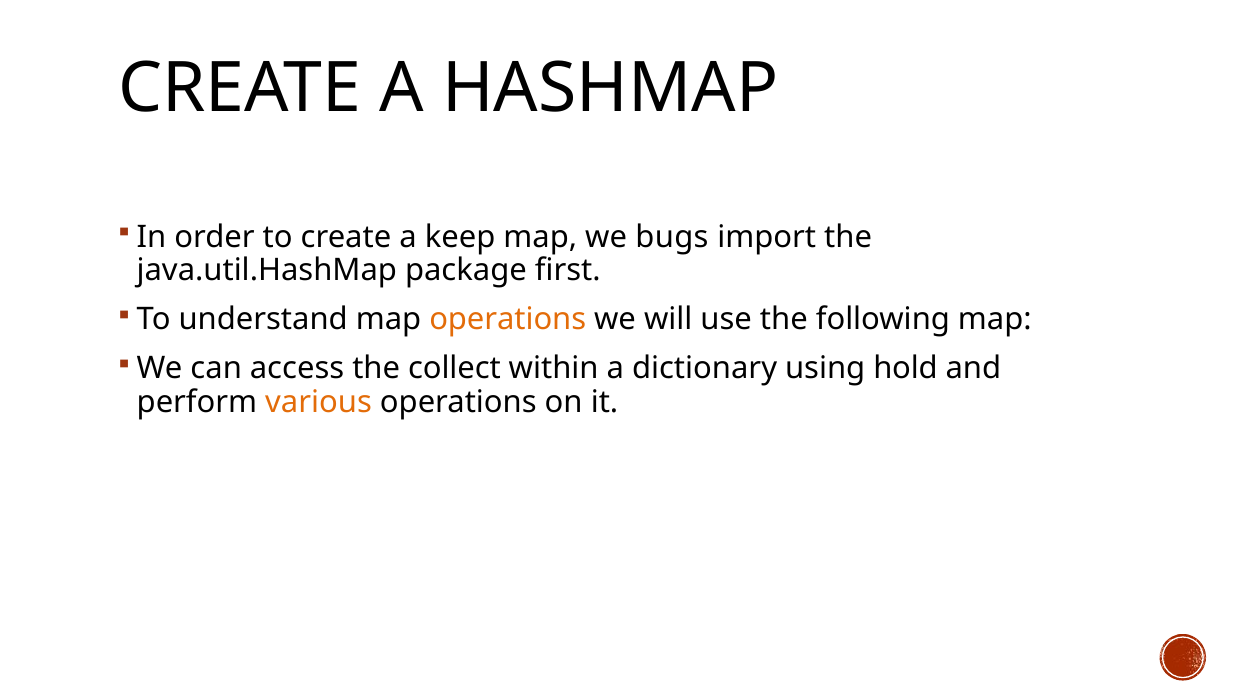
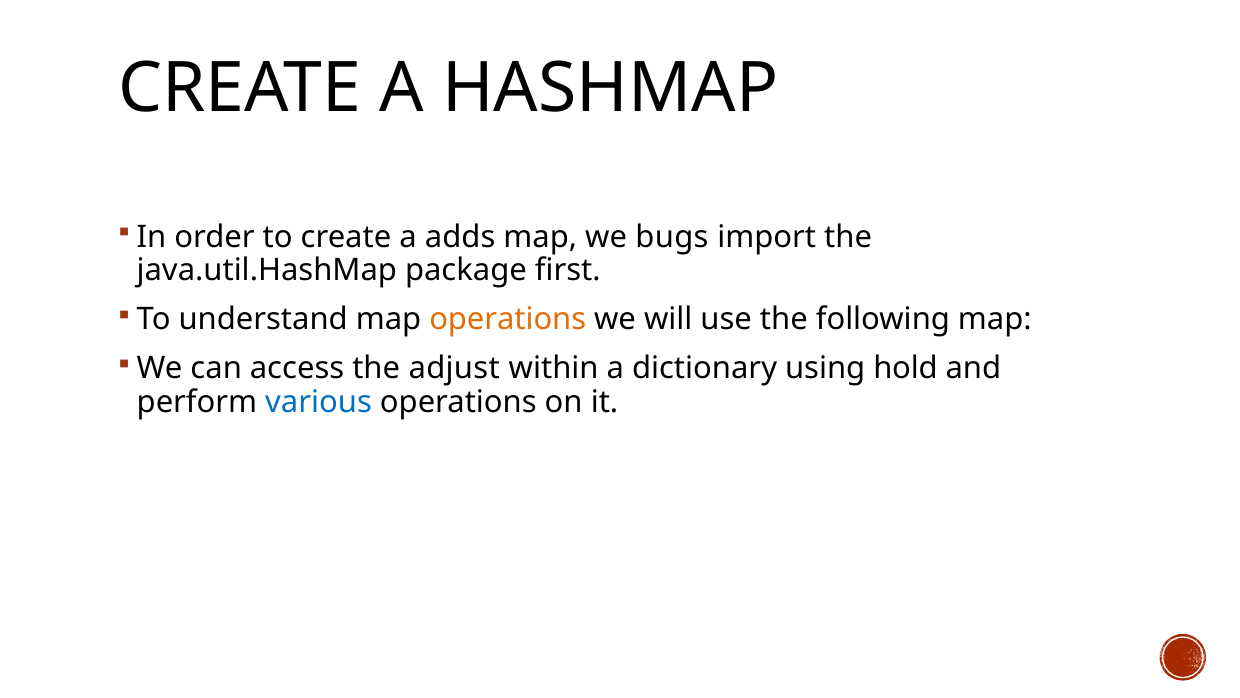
keep: keep -> adds
collect: collect -> adjust
various colour: orange -> blue
